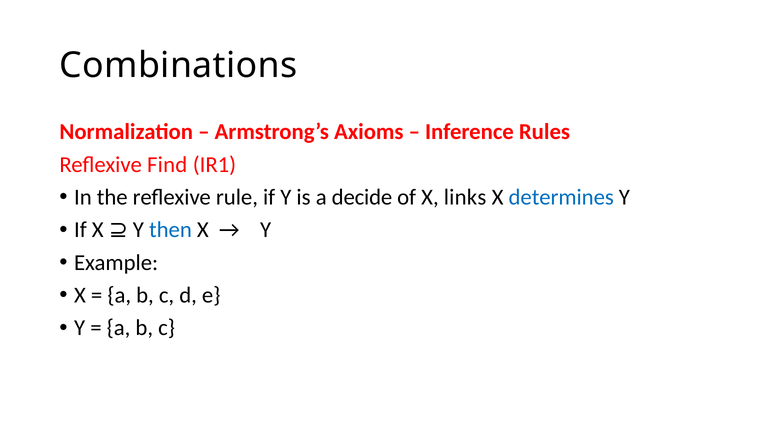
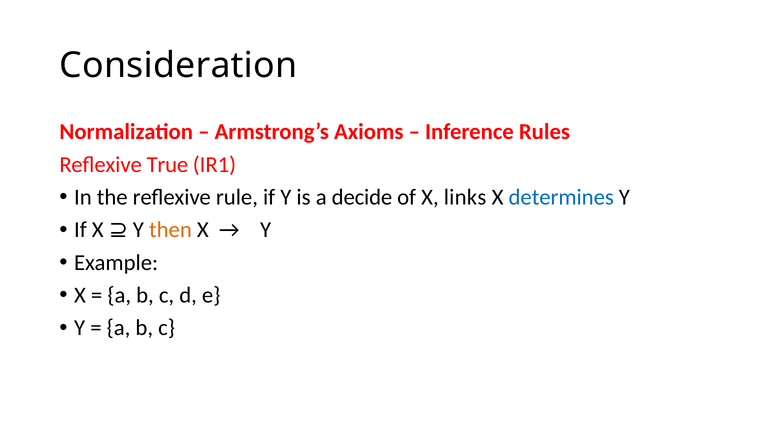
Combinations: Combinations -> Consideration
Find: Find -> True
then colour: blue -> orange
